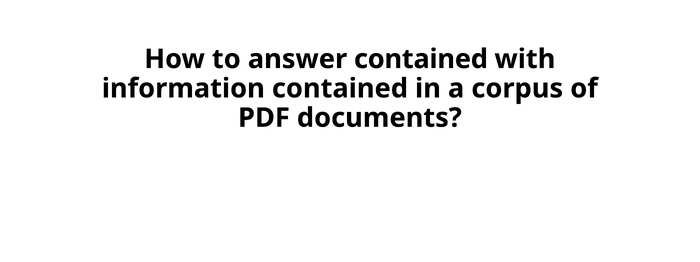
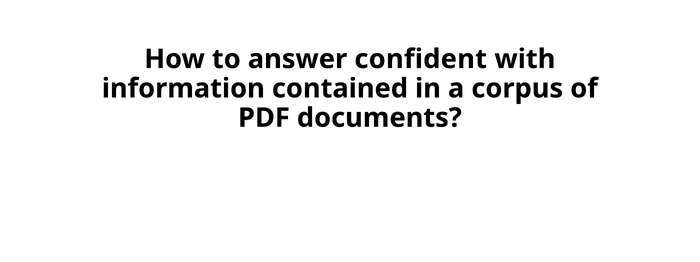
answer contained: contained -> confident
